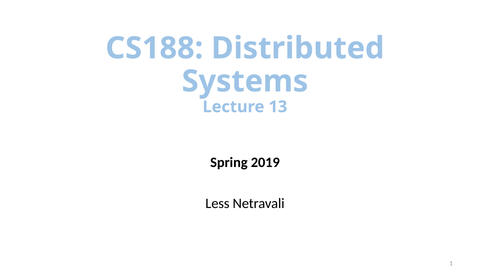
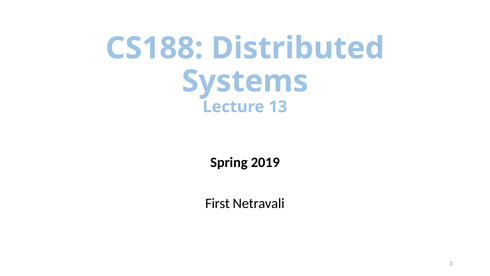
Less: Less -> First
